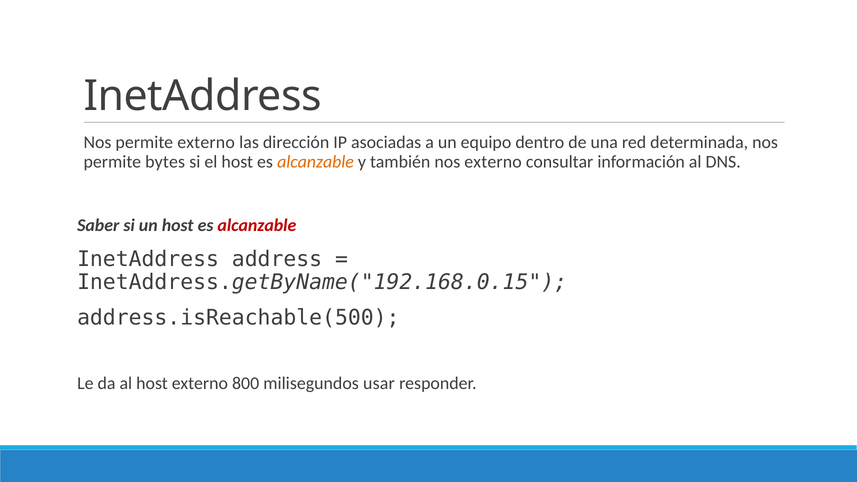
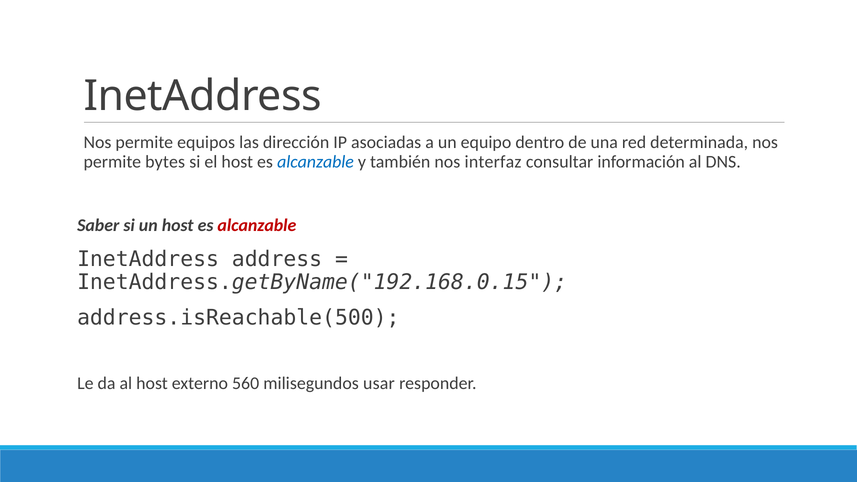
permite externo: externo -> equipos
alcanzable at (316, 162) colour: orange -> blue
nos externo: externo -> interfaz
800: 800 -> 560
